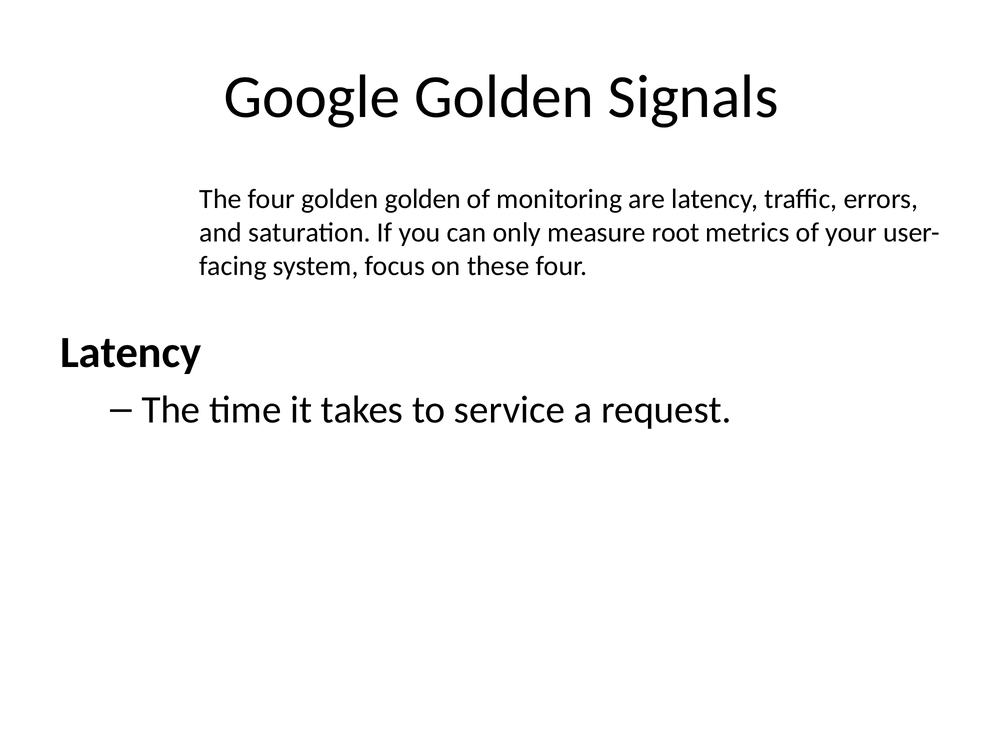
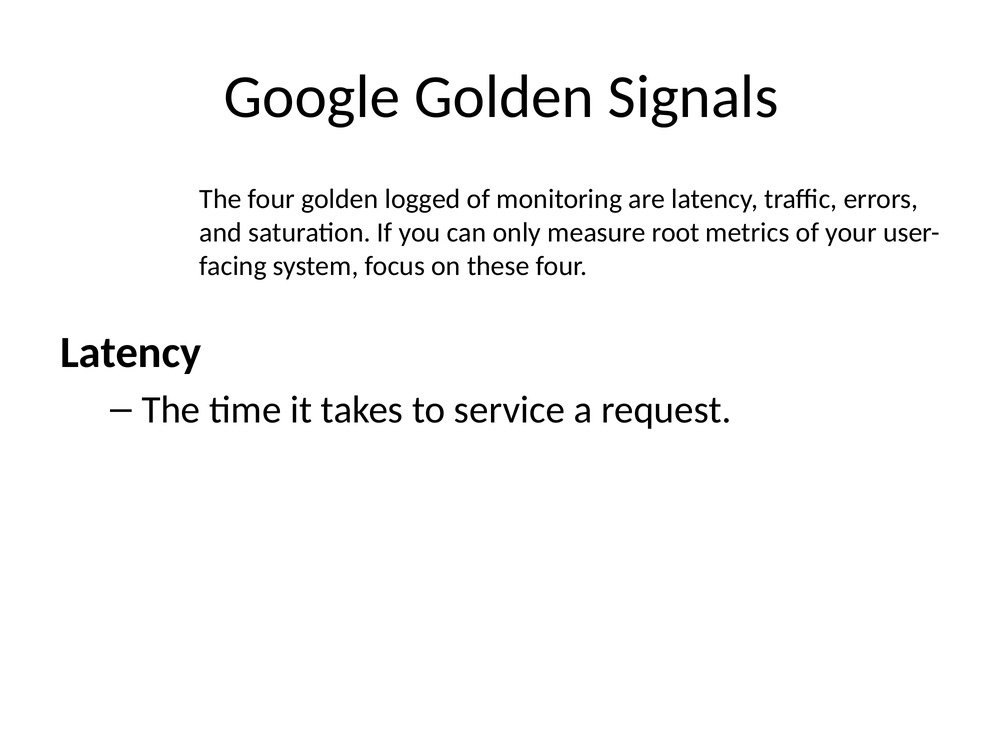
golden golden: golden -> logged
